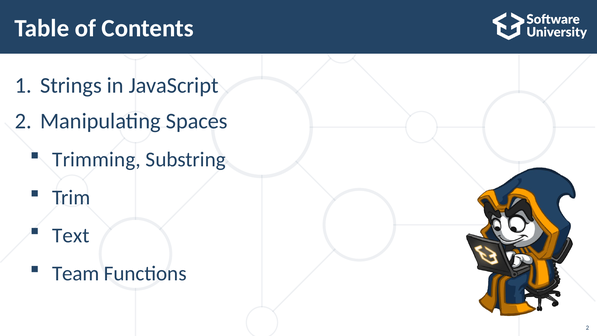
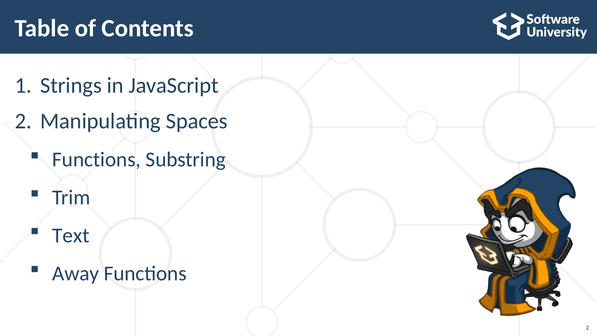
Trimming at (97, 160): Trimming -> Functions
Team: Team -> Away
